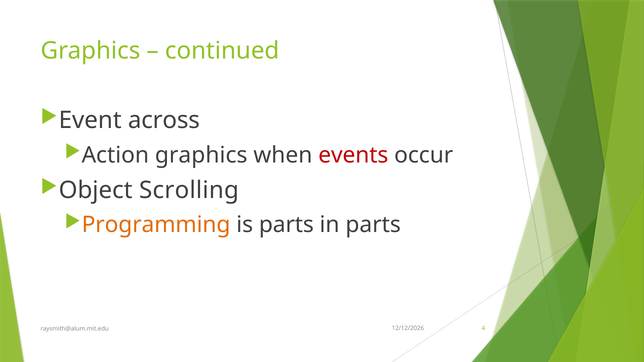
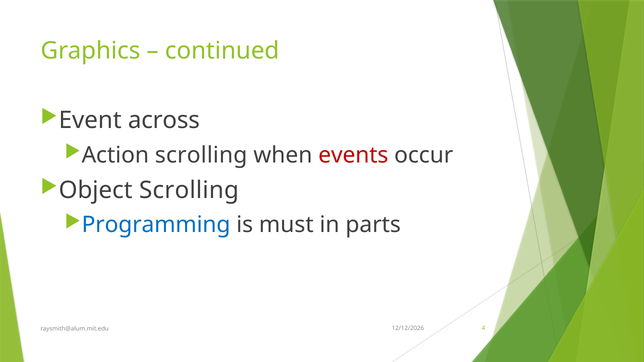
Action graphics: graphics -> scrolling
Programming colour: orange -> blue
is parts: parts -> must
